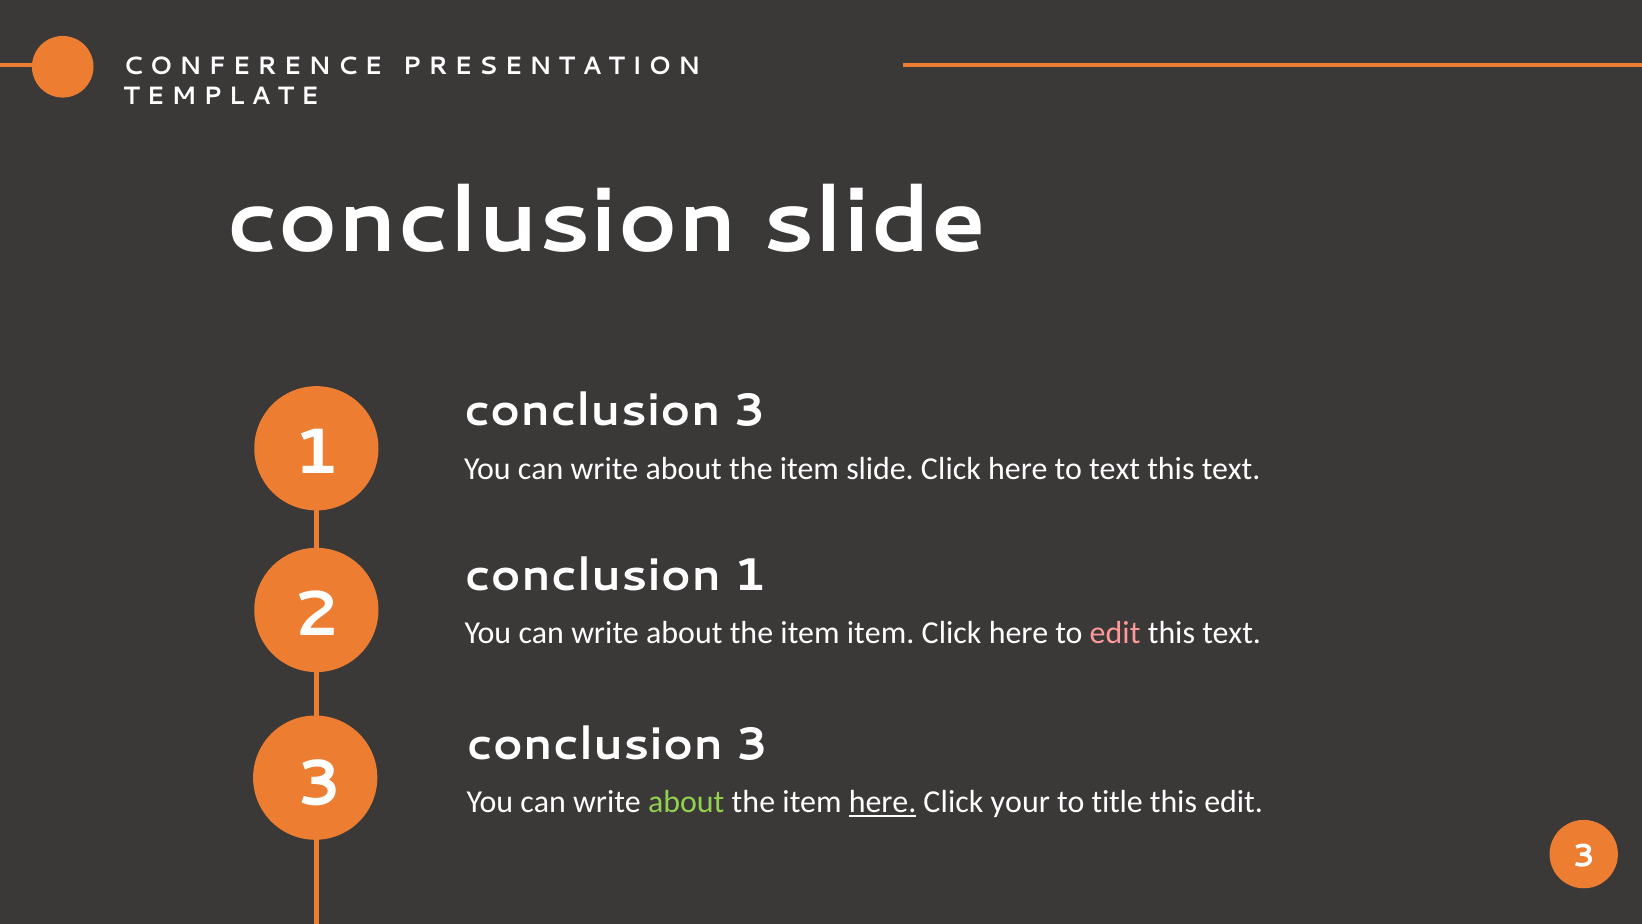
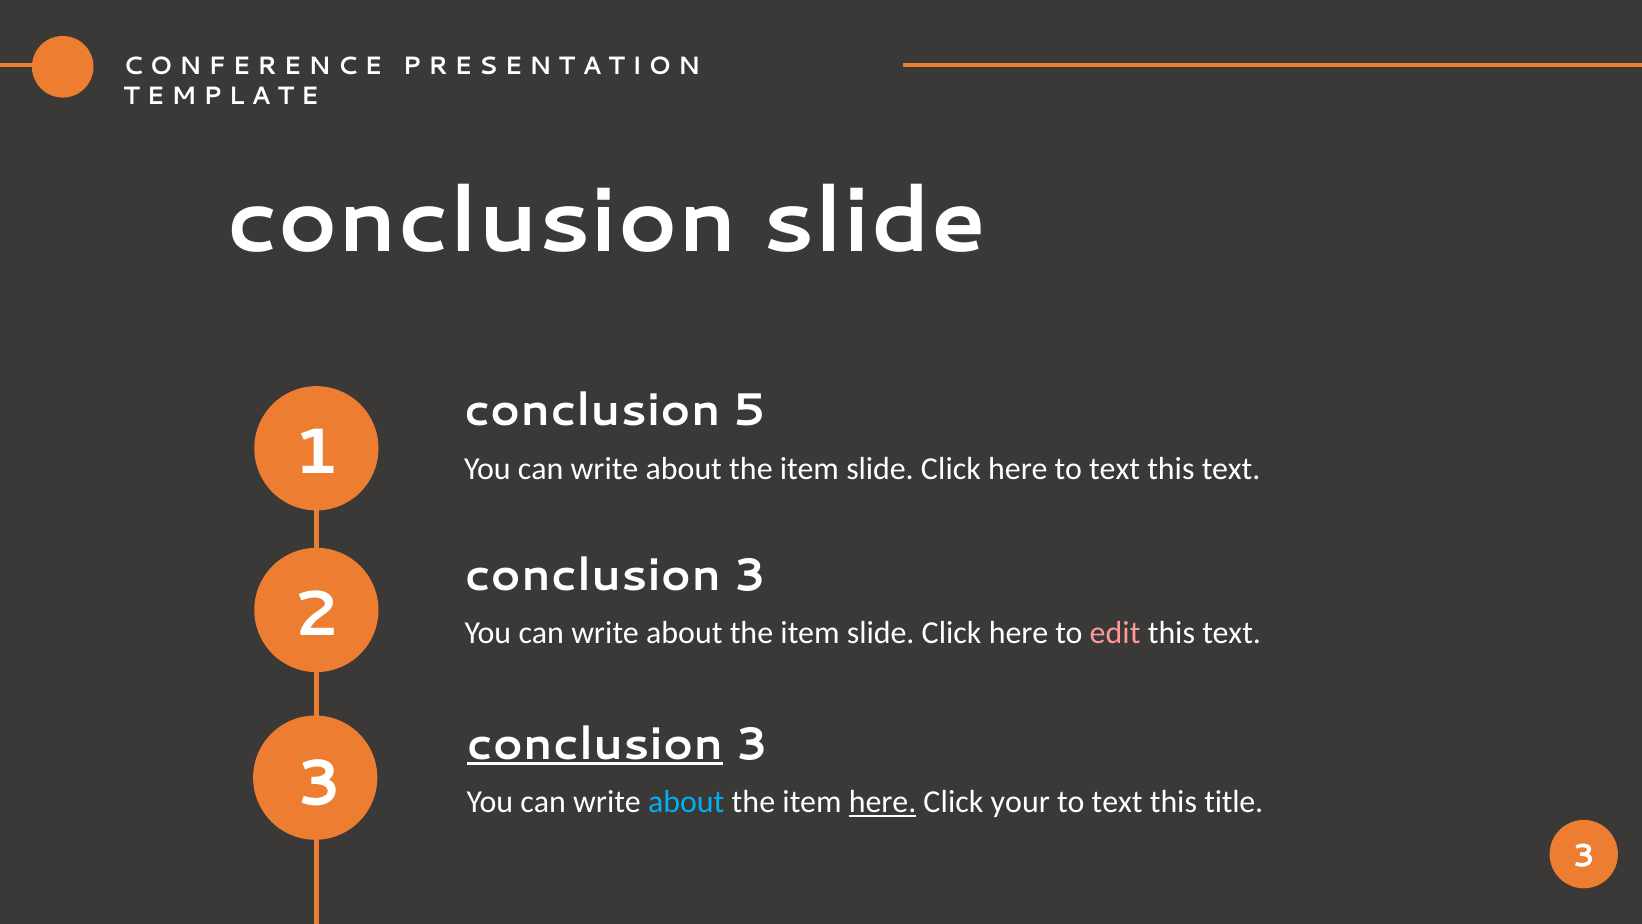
3 at (749, 410): 3 -> 5
1 at (750, 575): 1 -> 3
item at (881, 633): item -> slide
conclusion at (595, 744) underline: none -> present
about at (686, 802) colour: light green -> light blue
title at (1117, 802): title -> text
this edit: edit -> title
